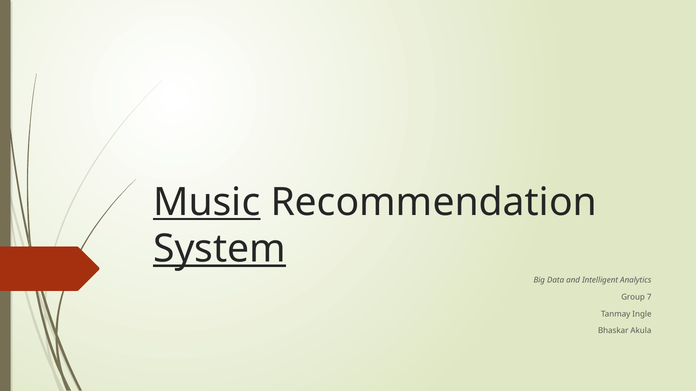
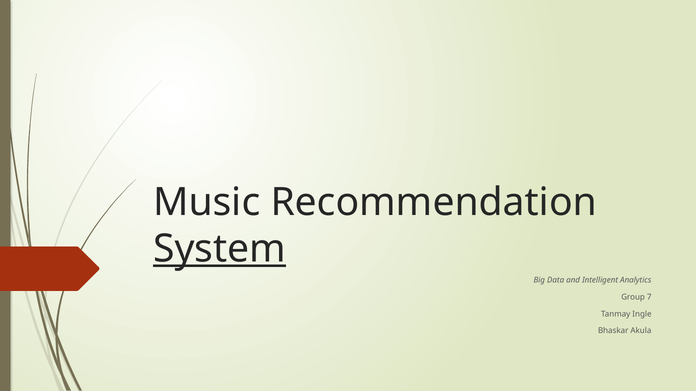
Music underline: present -> none
